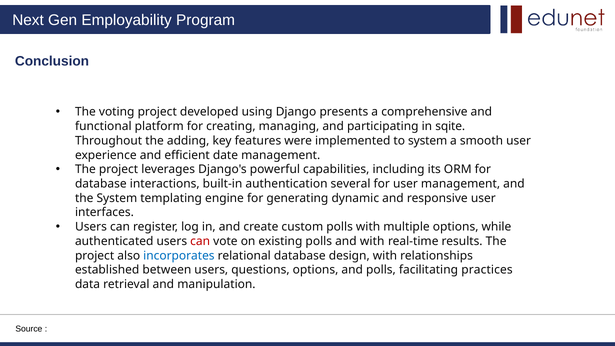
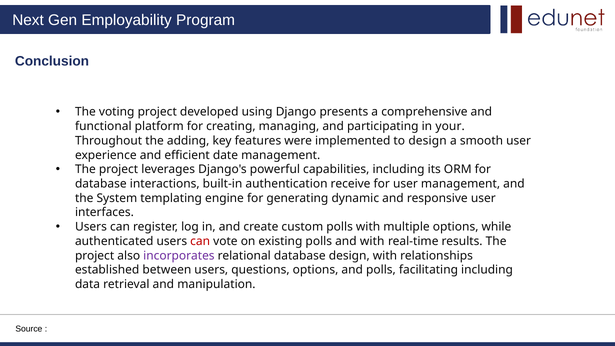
sqite: sqite -> your
to system: system -> design
several: several -> receive
incorporates colour: blue -> purple
facilitating practices: practices -> including
